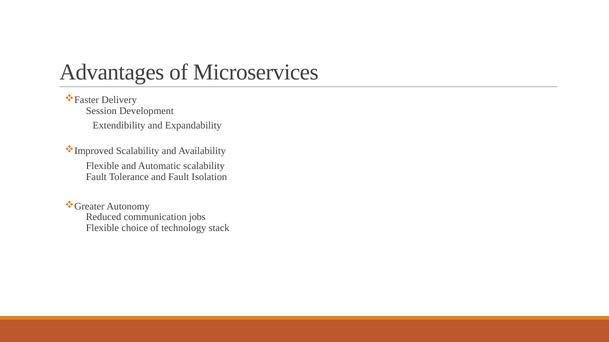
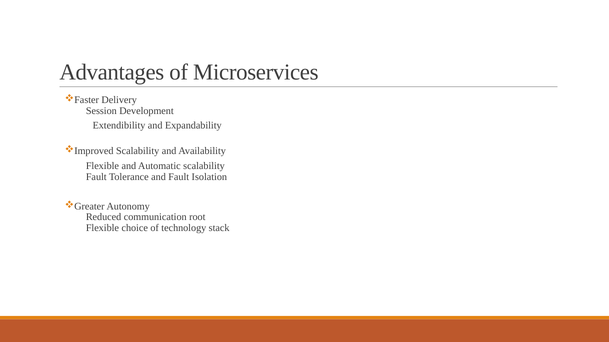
jobs: jobs -> root
